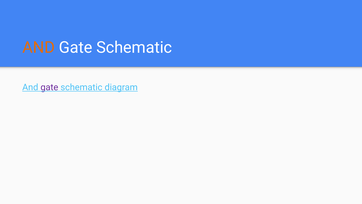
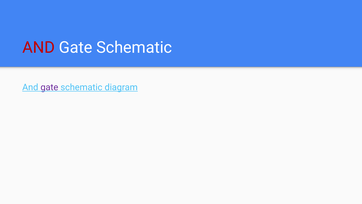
AND at (39, 47) colour: orange -> red
